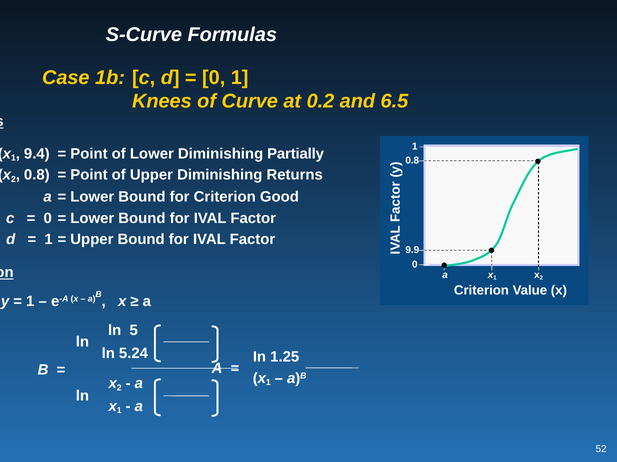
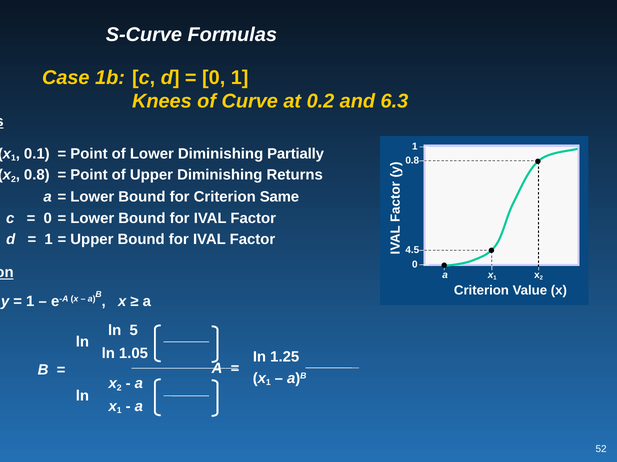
6.5: 6.5 -> 6.3
9.4: 9.4 -> 0.1
Good: Good -> Same
9.9: 9.9 -> 4.5
5.24: 5.24 -> 1.05
